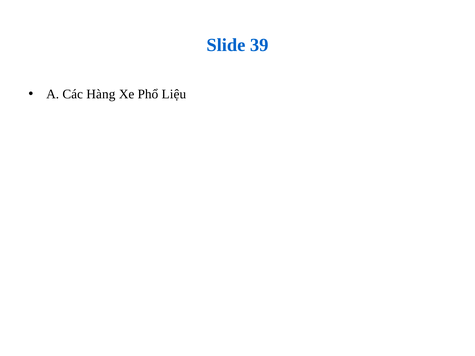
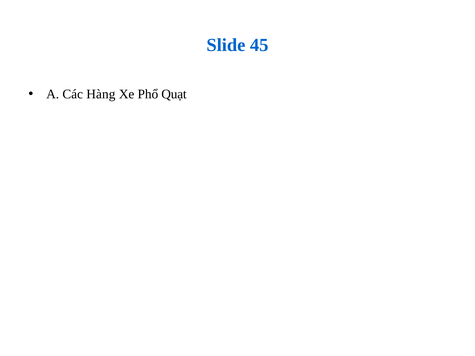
39: 39 -> 45
Liệu: Liệu -> Quạt
